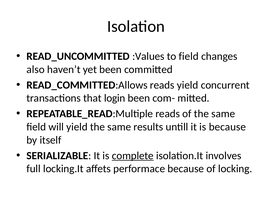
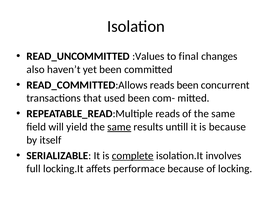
to field: field -> final
reads yield: yield -> been
login: login -> used
same at (119, 127) underline: none -> present
